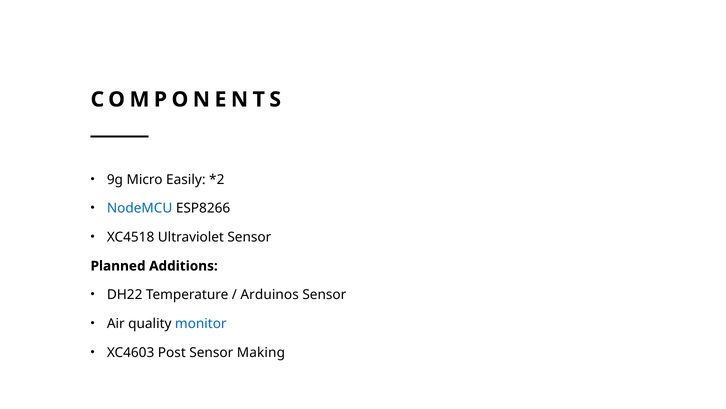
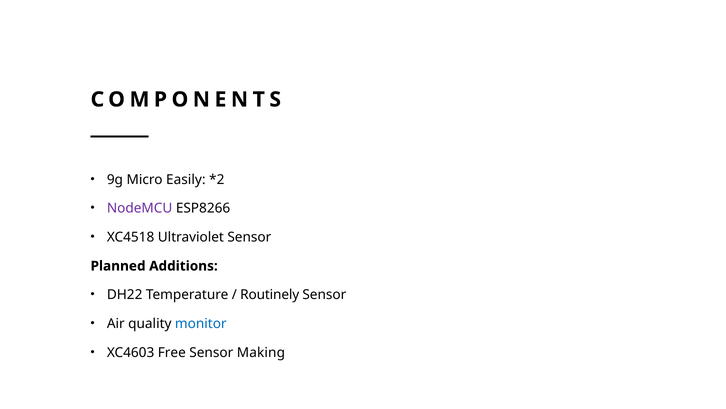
NodeMCU colour: blue -> purple
Arduinos: Arduinos -> Routinely
Post: Post -> Free
